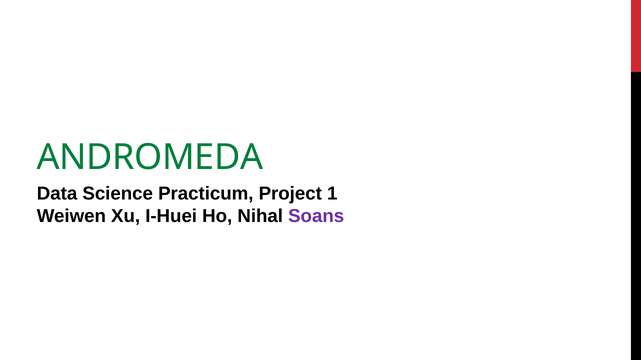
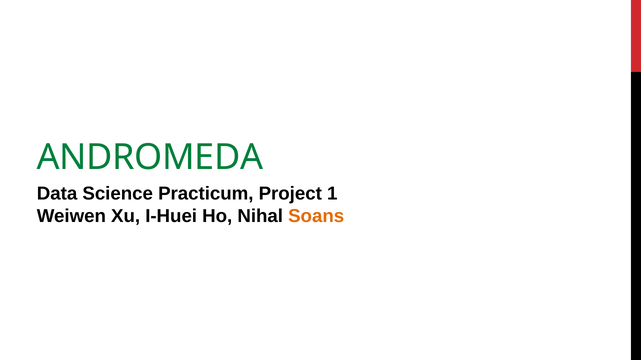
Soans colour: purple -> orange
